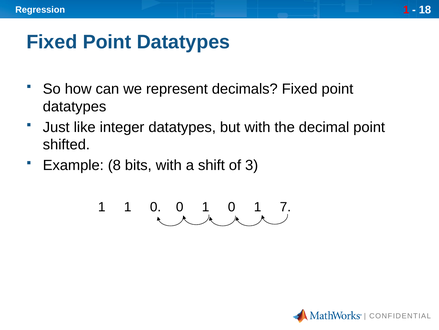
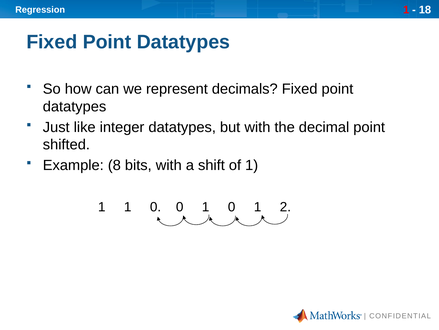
of 3: 3 -> 1
7: 7 -> 2
